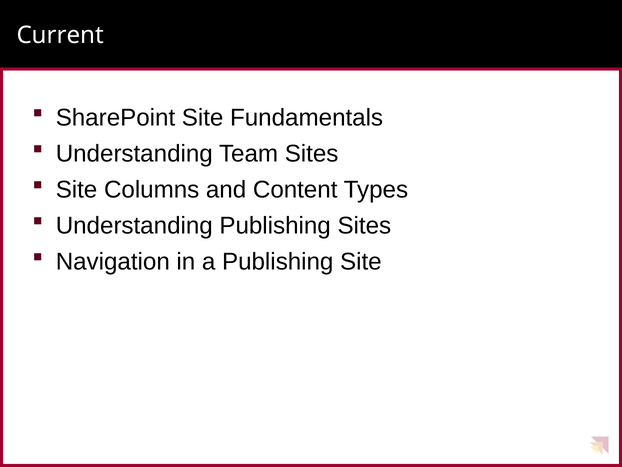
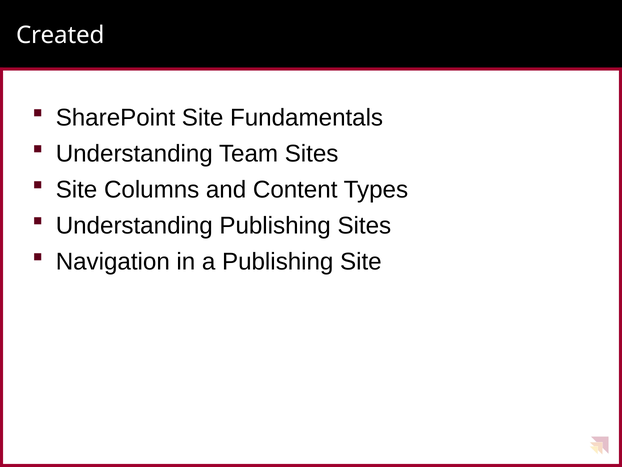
Current: Current -> Created
